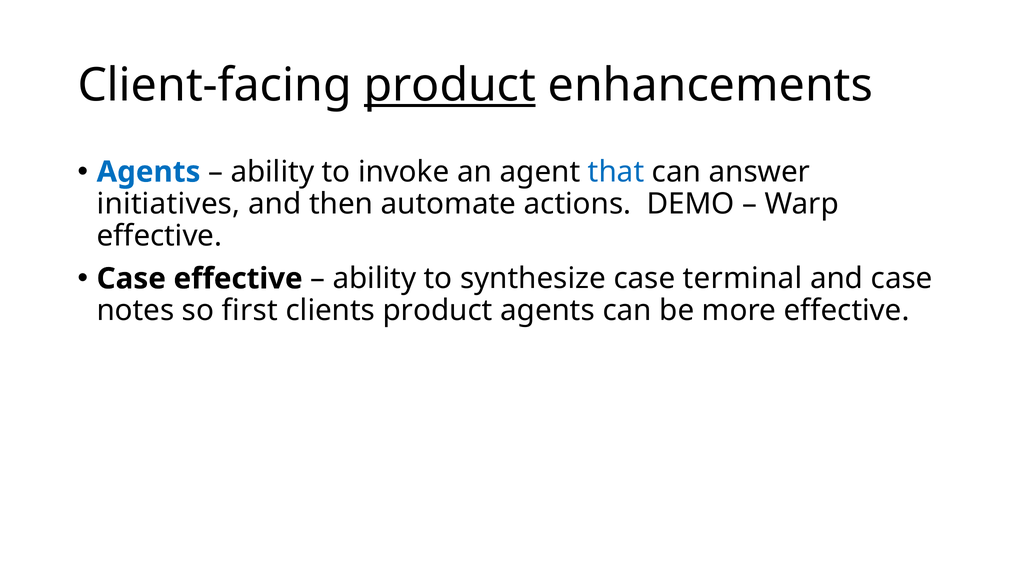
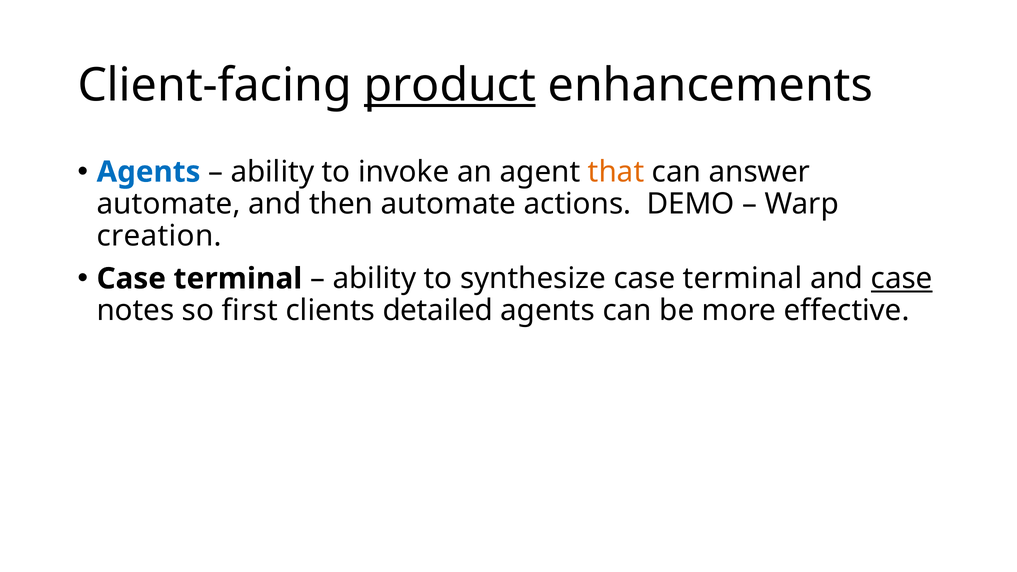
that colour: blue -> orange
initiatives at (169, 204): initiatives -> automate
effective at (159, 236): effective -> creation
effective at (238, 279): effective -> terminal
case at (902, 279) underline: none -> present
clients product: product -> detailed
